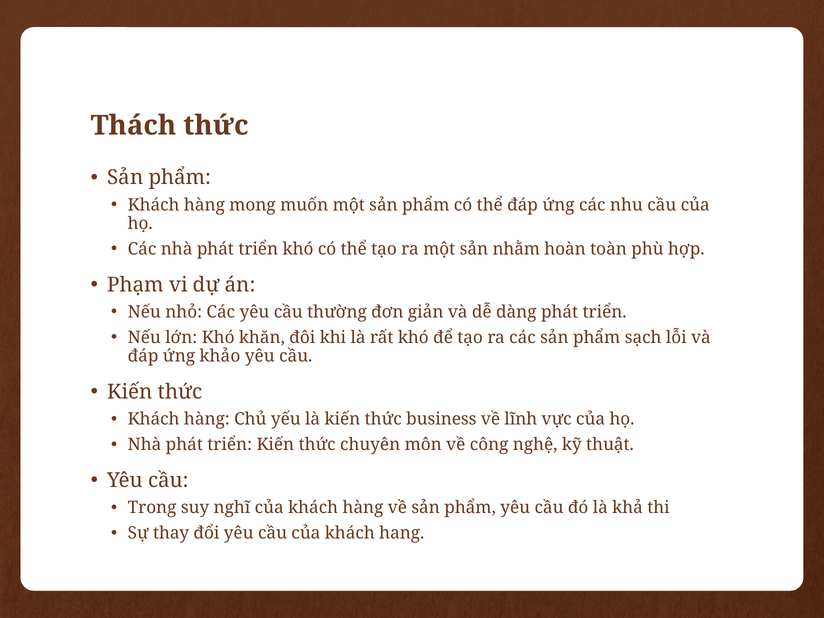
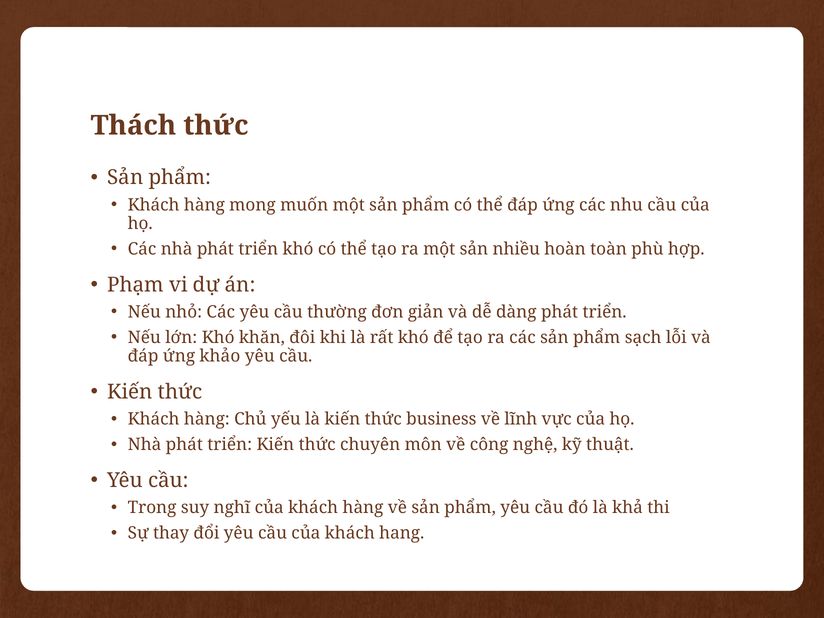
nhằm: nhằm -> nhiều
